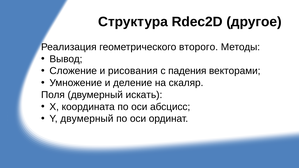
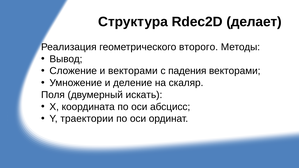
другое: другое -> делает
и рисования: рисования -> векторами
Y двумерный: двумерный -> траектории
